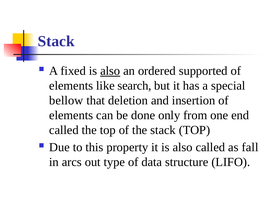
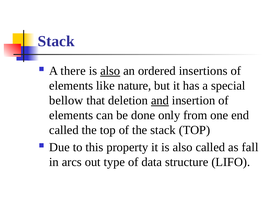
fixed: fixed -> there
supported: supported -> insertions
search: search -> nature
and underline: none -> present
